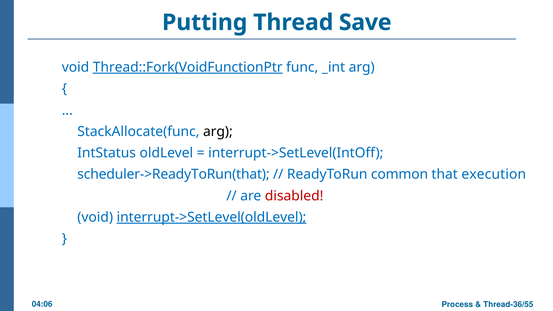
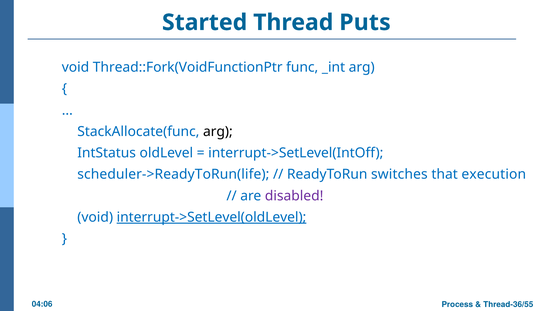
Putting: Putting -> Started
Save: Save -> Puts
Thread::Fork(VoidFunctionPtr underline: present -> none
scheduler->ReadyToRun(that: scheduler->ReadyToRun(that -> scheduler->ReadyToRun(life
common: common -> switches
disabled colour: red -> purple
